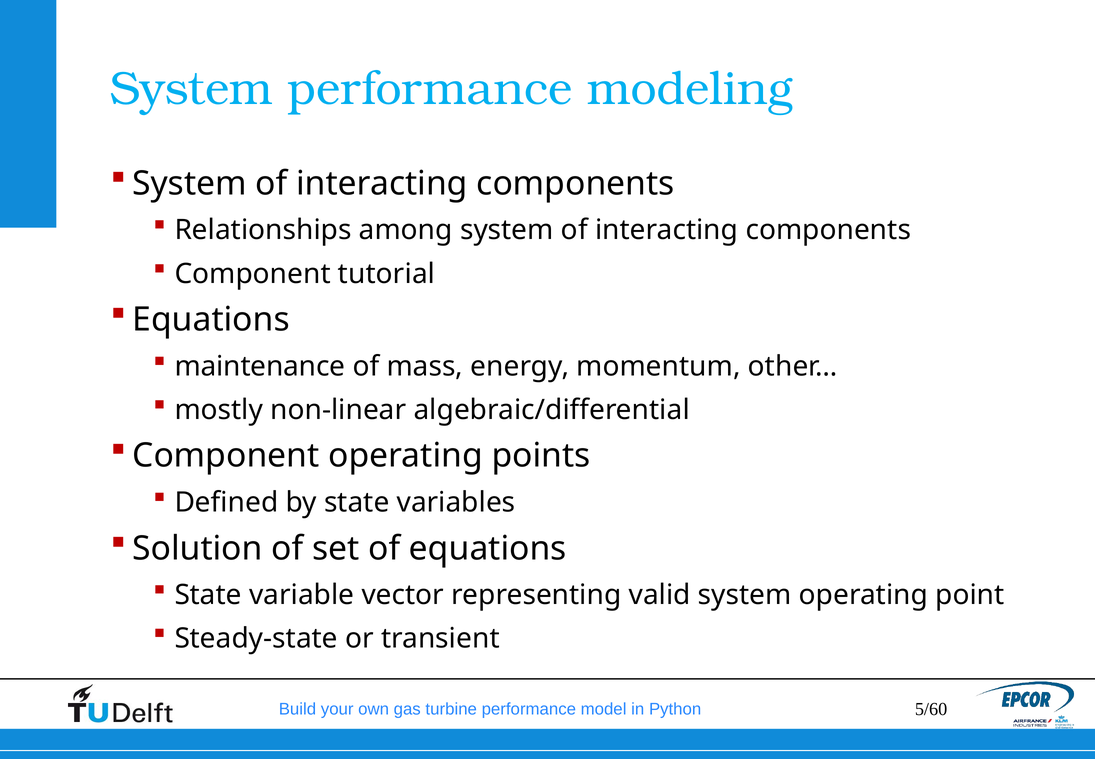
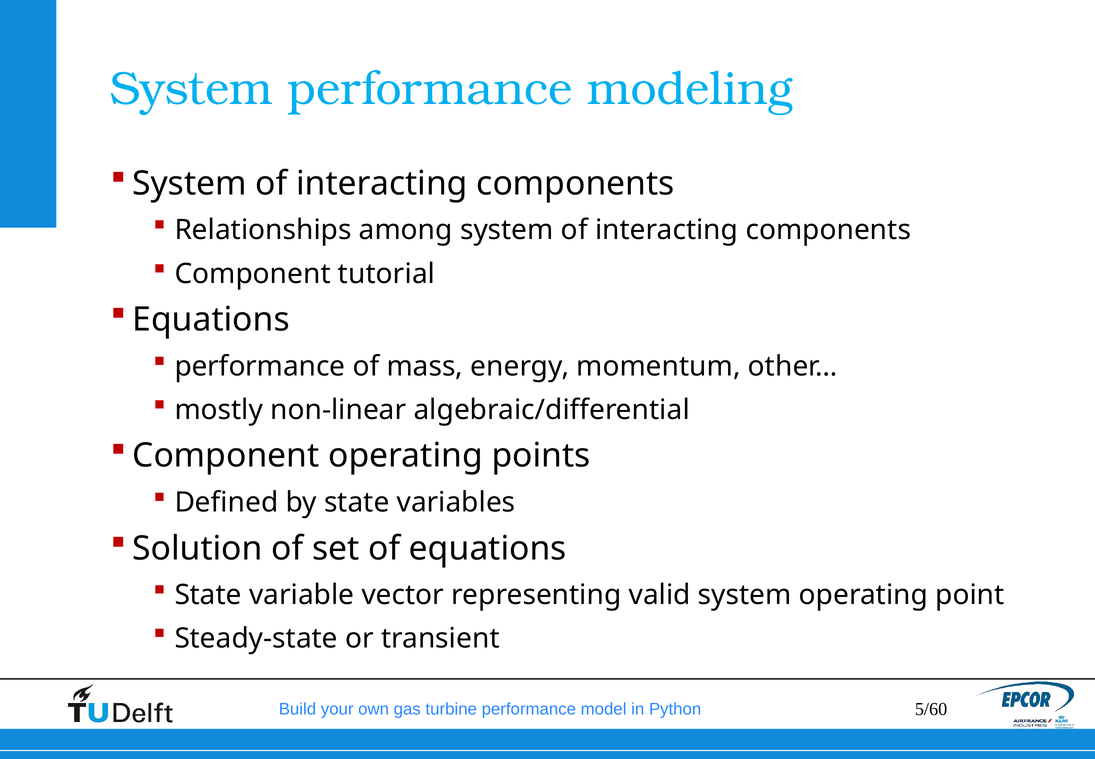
maintenance at (260, 366): maintenance -> performance
